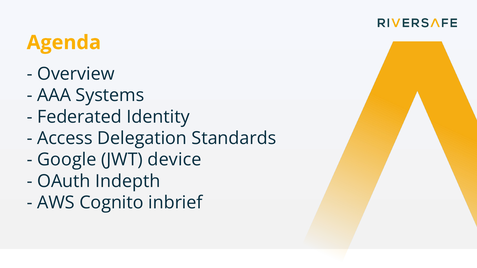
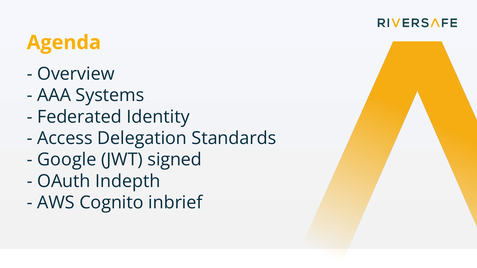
device: device -> signed
